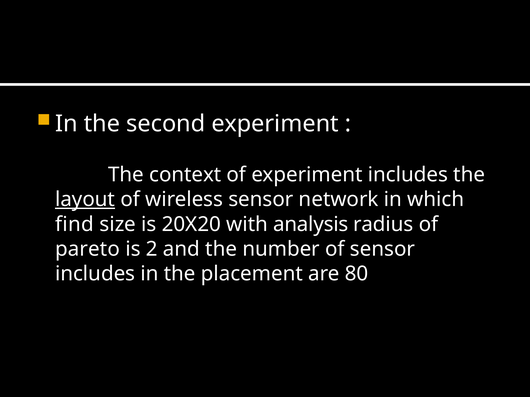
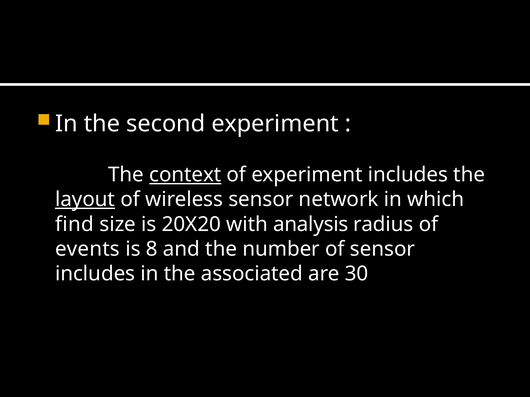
context underline: none -> present
pareto: pareto -> events
2: 2 -> 8
placement: placement -> associated
80: 80 -> 30
